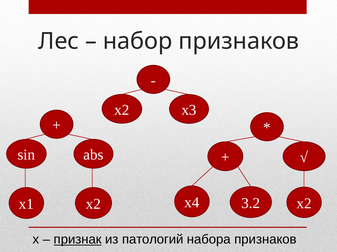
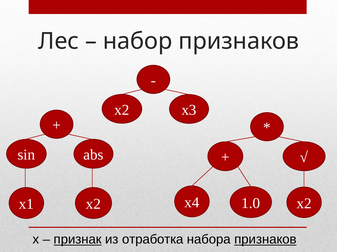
3.2: 3.2 -> 1.0
патологий: патологий -> отработка
признаков at (265, 240) underline: none -> present
